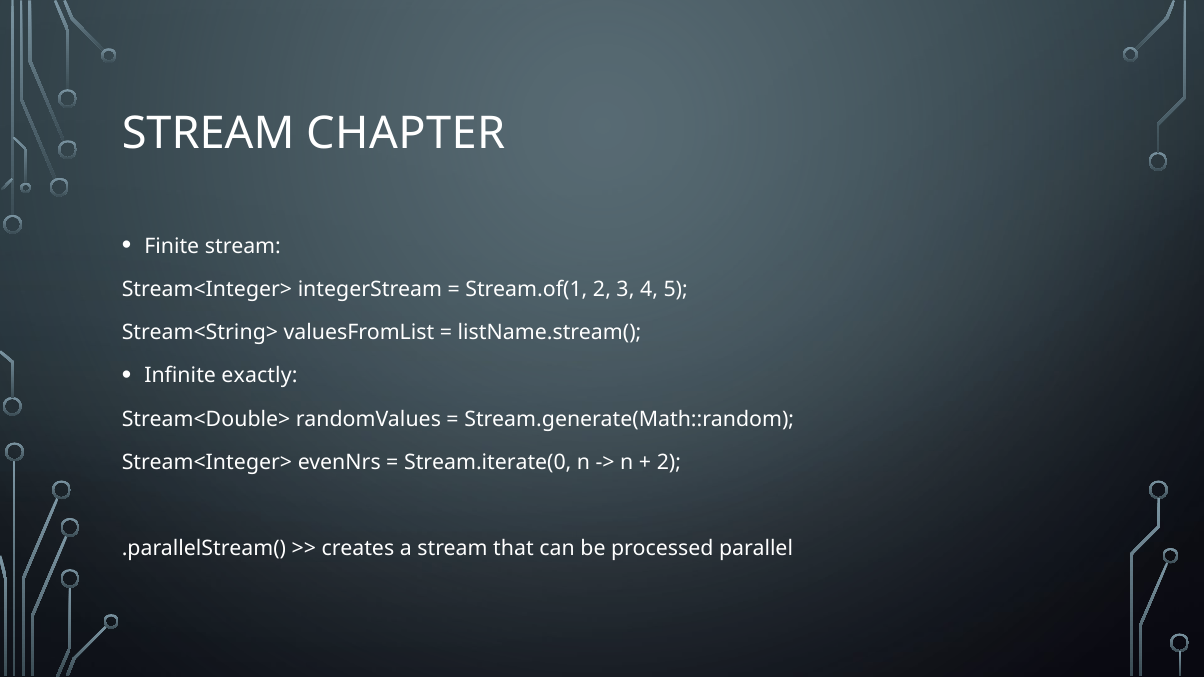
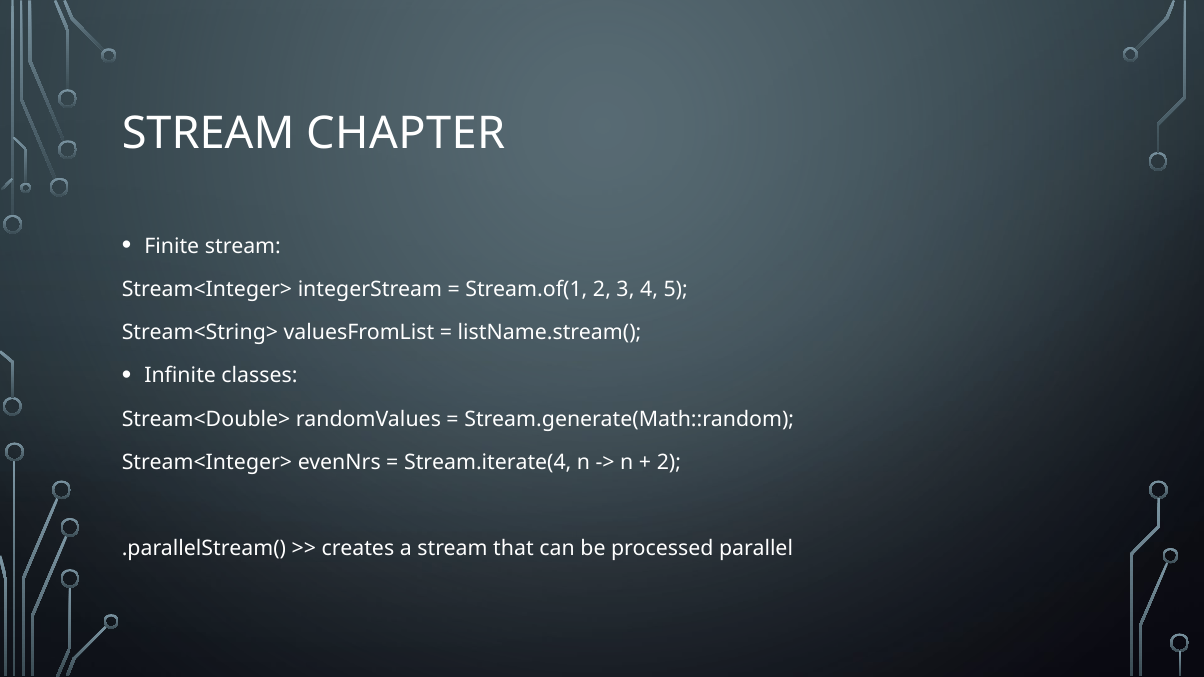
exactly: exactly -> classes
Stream.iterate(0: Stream.iterate(0 -> Stream.iterate(4
